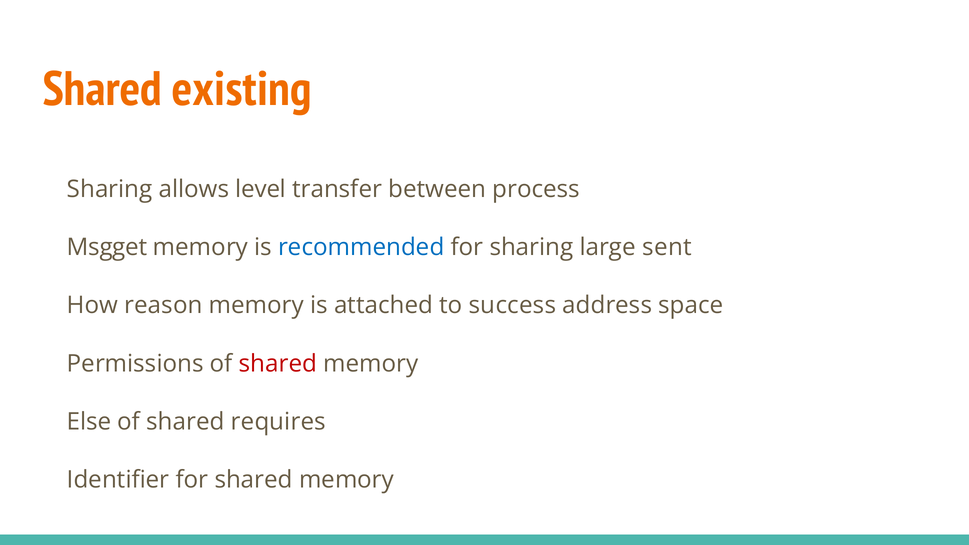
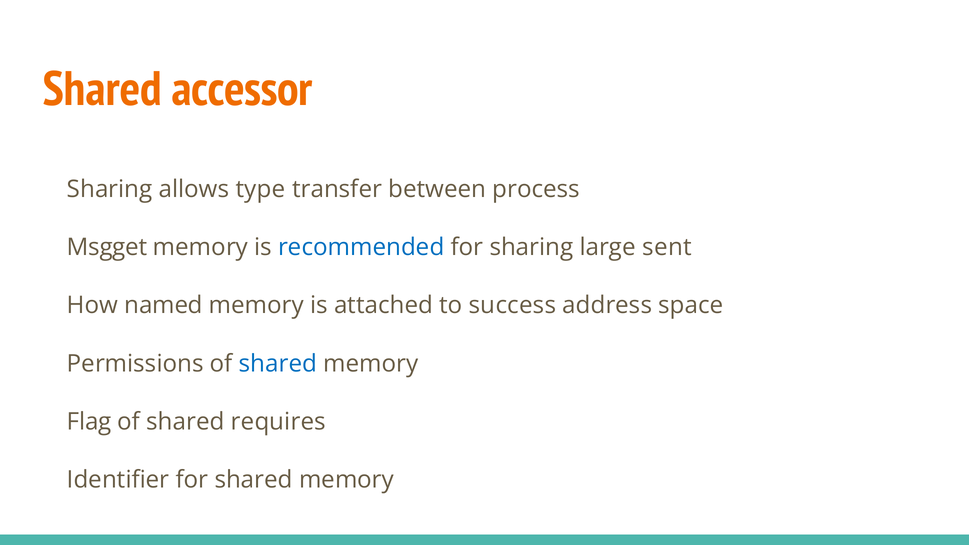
existing: existing -> accessor
level: level -> type
reason: reason -> named
shared at (278, 364) colour: red -> blue
Else: Else -> Flag
